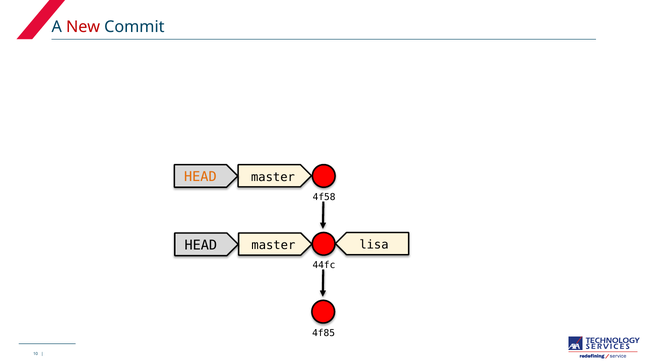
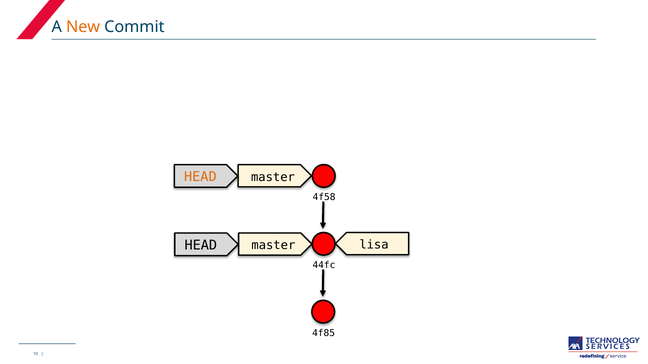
New colour: red -> orange
